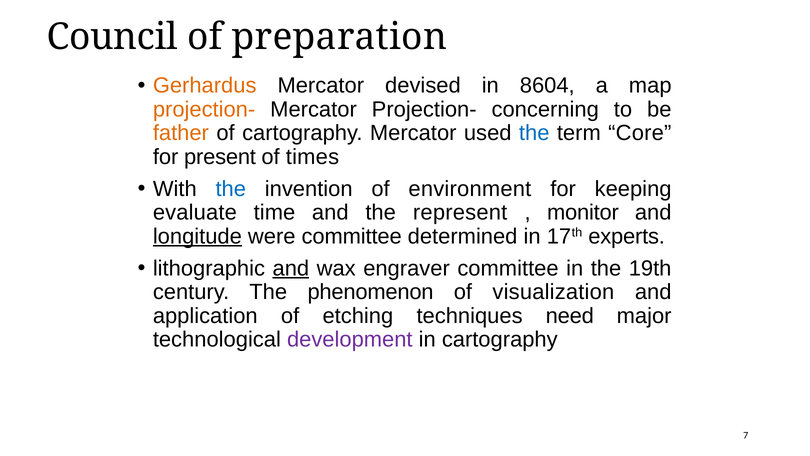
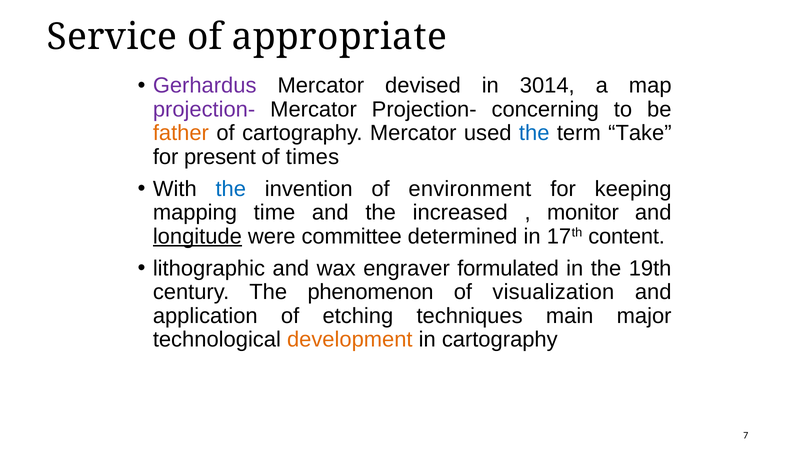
Council: Council -> Service
preparation: preparation -> appropriate
Gerhardus colour: orange -> purple
8604: 8604 -> 3014
projection- at (204, 109) colour: orange -> purple
Core: Core -> Take
evaluate: evaluate -> mapping
represent: represent -> increased
experts: experts -> content
and at (291, 268) underline: present -> none
engraver committee: committee -> formulated
need: need -> main
development colour: purple -> orange
